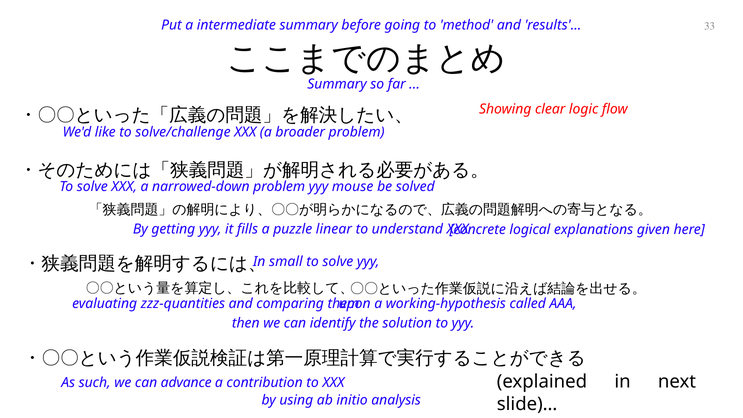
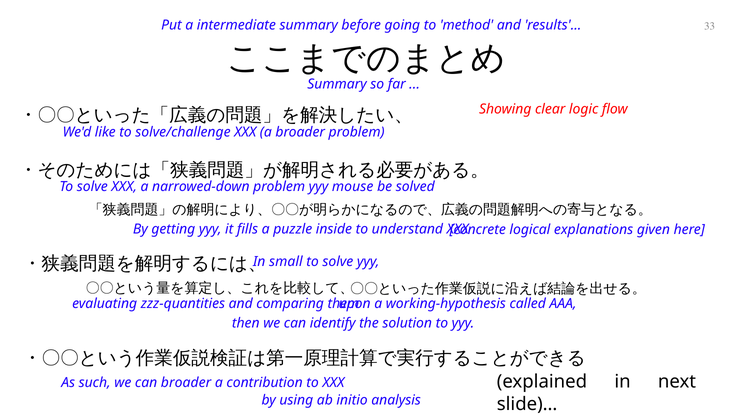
linear: linear -> inside
can advance: advance -> broader
